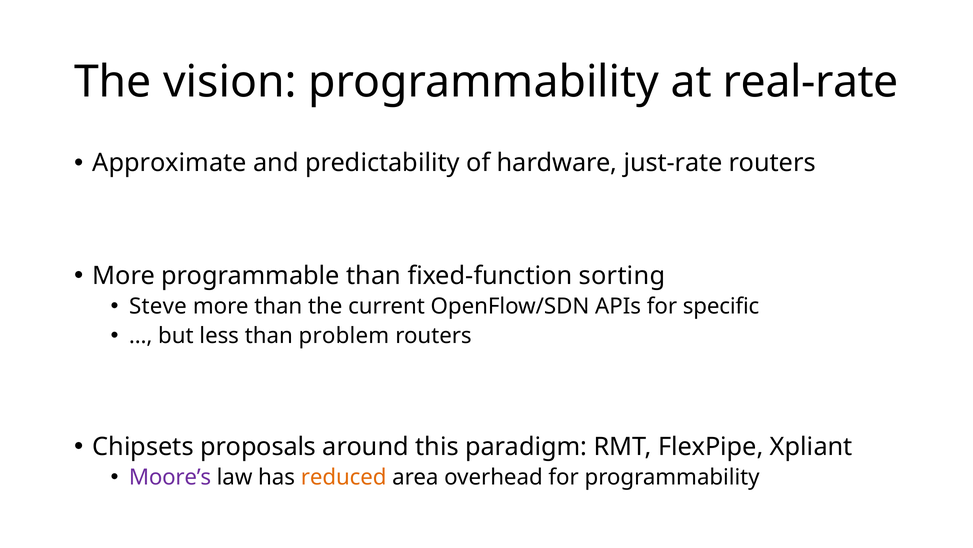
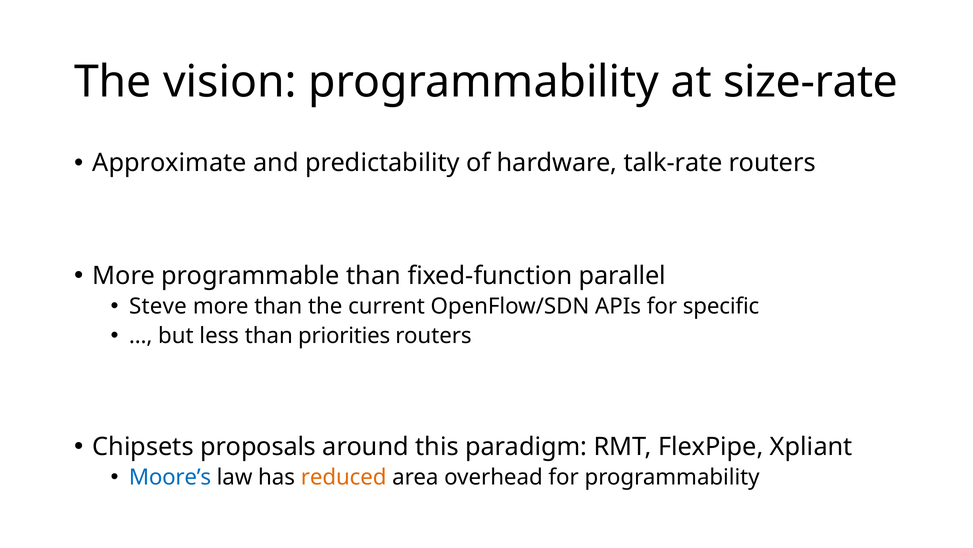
real-rate: real-rate -> size-rate
just-rate: just-rate -> talk-rate
sorting: sorting -> parallel
problem: problem -> priorities
Moore’s colour: purple -> blue
